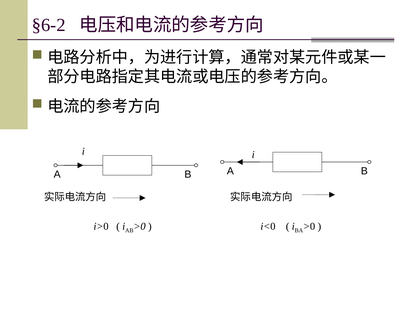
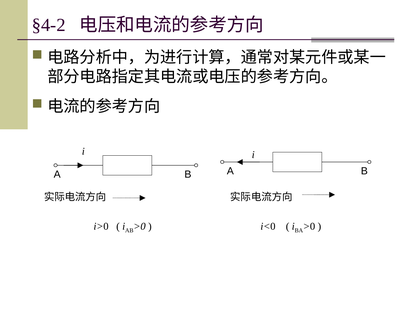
§6-2: §6-2 -> §4-2
